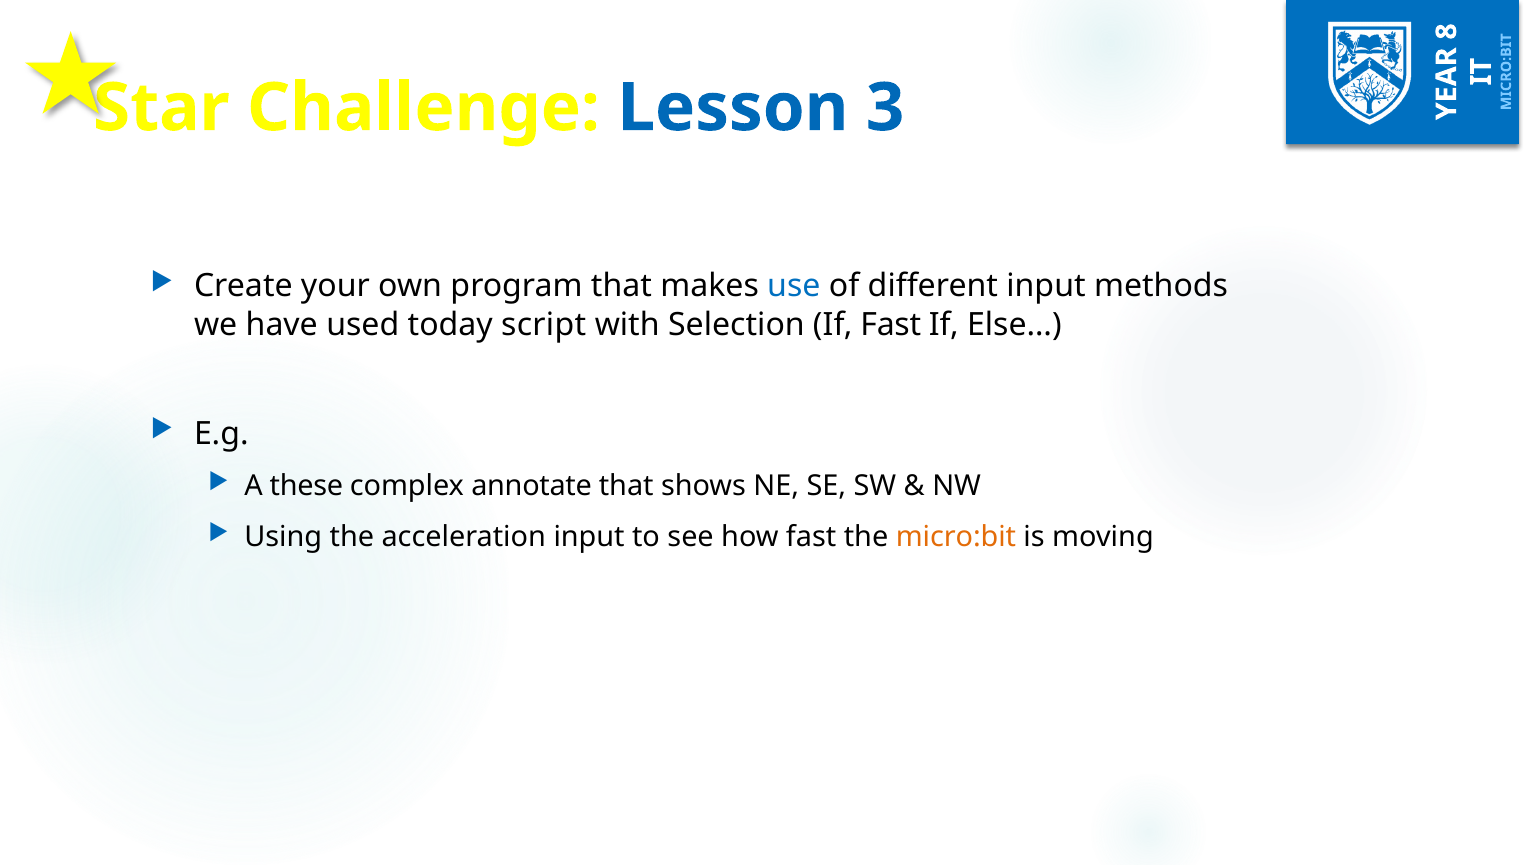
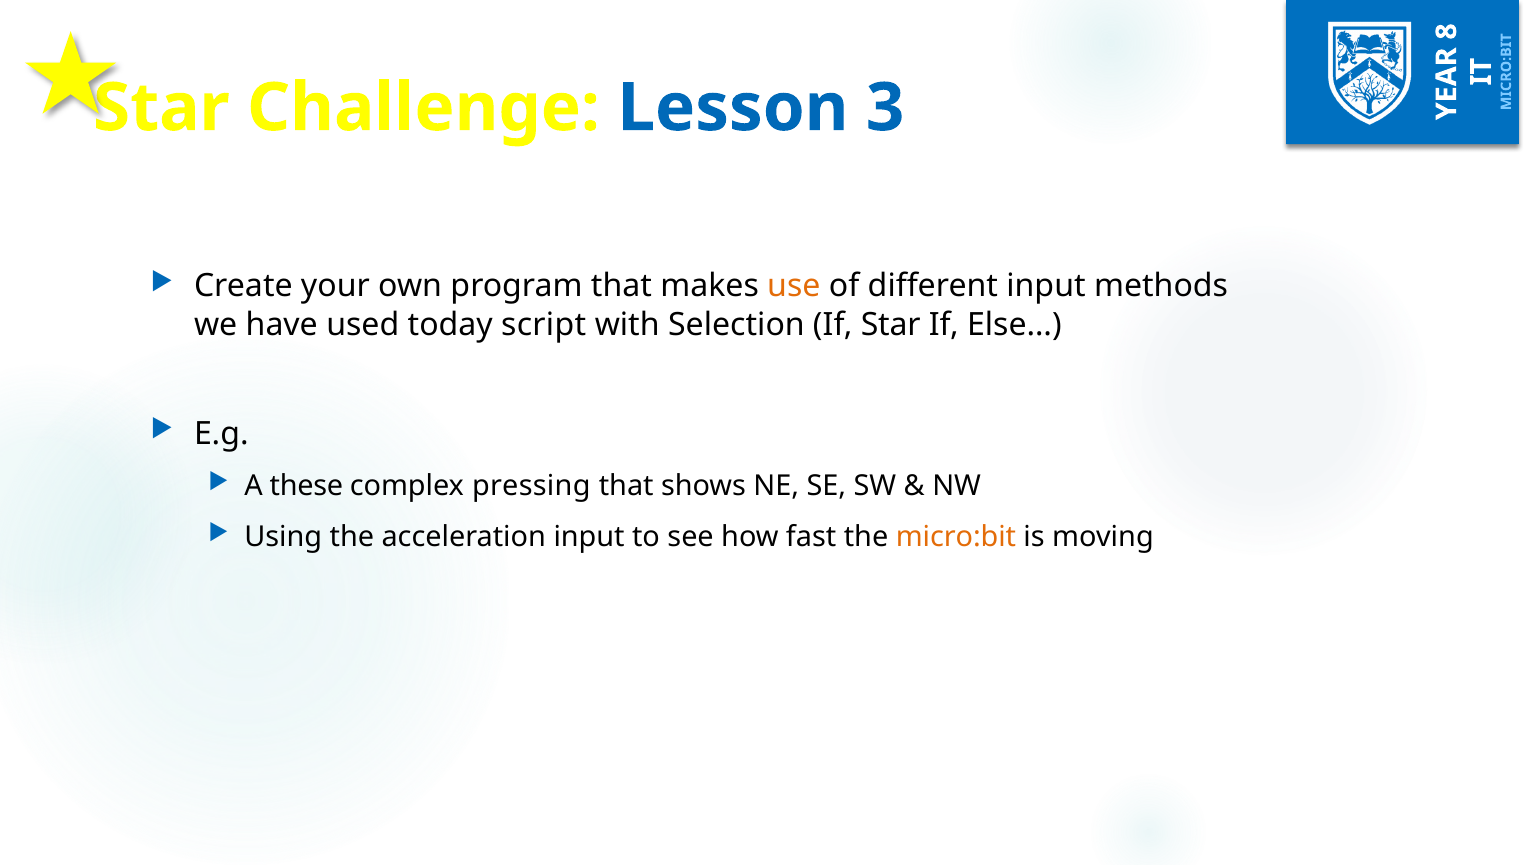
use colour: blue -> orange
If Fast: Fast -> Star
annotate: annotate -> pressing
